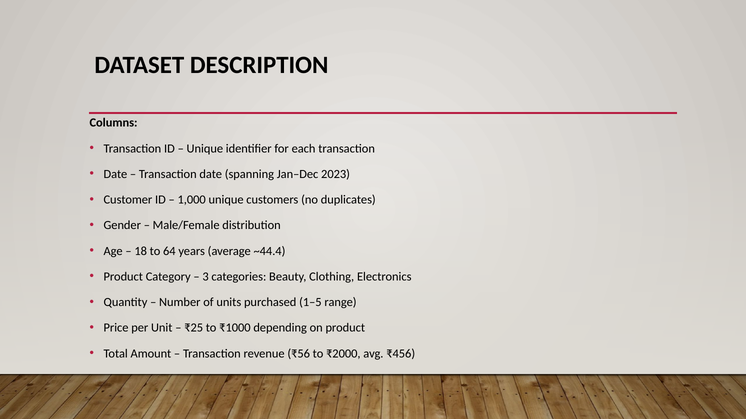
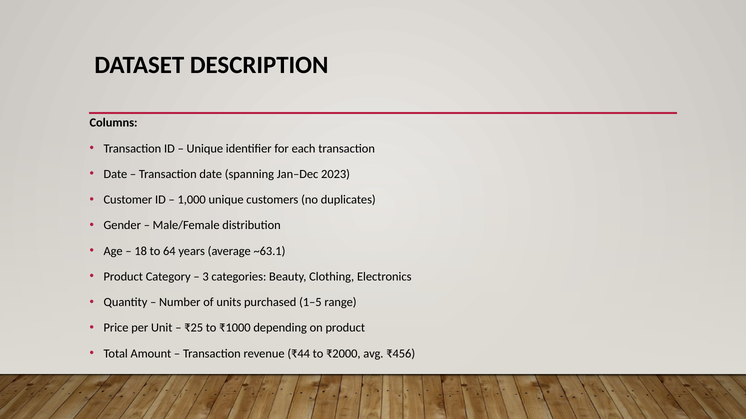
~44.4: ~44.4 -> ~63.1
₹56: ₹56 -> ₹44
